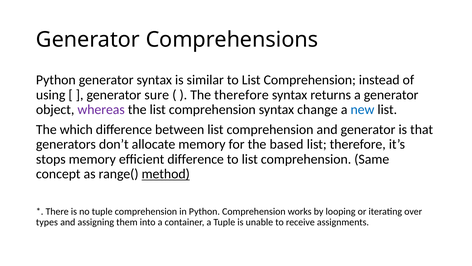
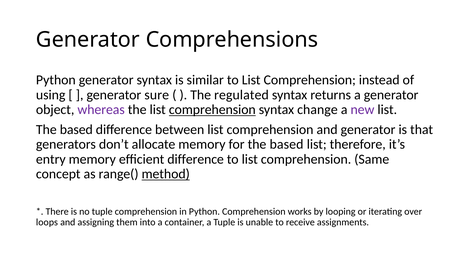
The therefore: therefore -> regulated
comprehension at (212, 109) underline: none -> present
new colour: blue -> purple
which at (76, 129): which -> based
stops: stops -> entry
types: types -> loops
